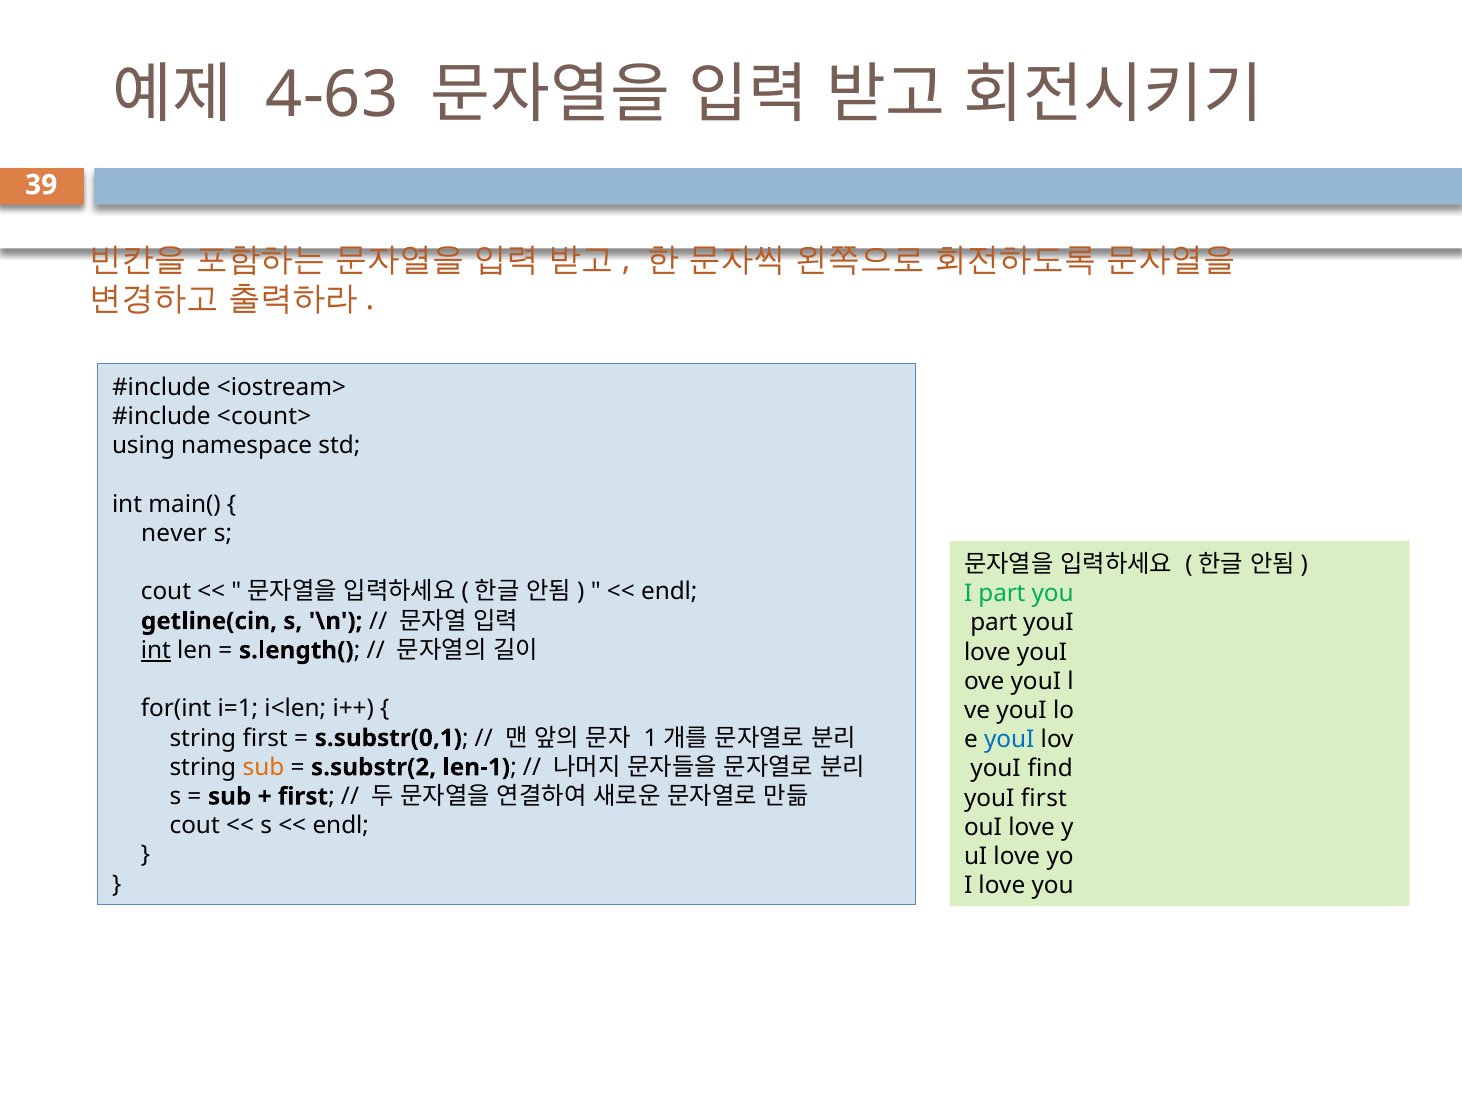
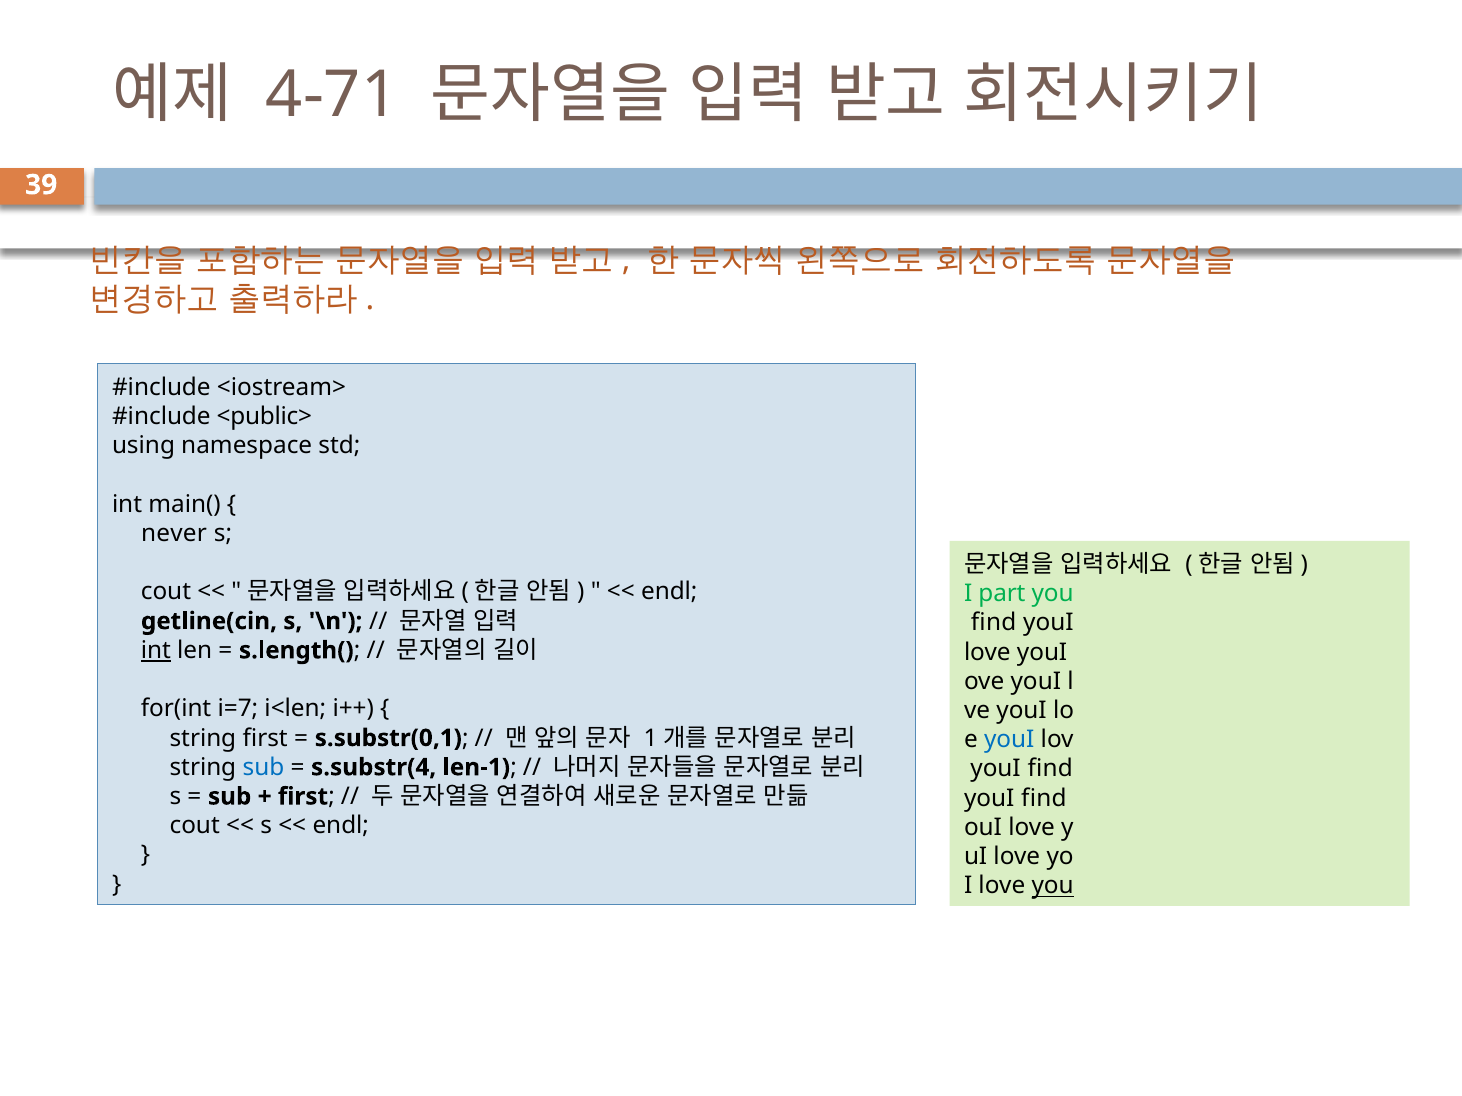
4-63: 4-63 -> 4-71
<count>: <count> -> <public>
part at (994, 623): part -> find
i=1: i=1 -> i=7
sub at (264, 768) colour: orange -> blue
s.substr(2: s.substr(2 -> s.substr(4
first at (1044, 799): first -> find
you at (1053, 886) underline: none -> present
